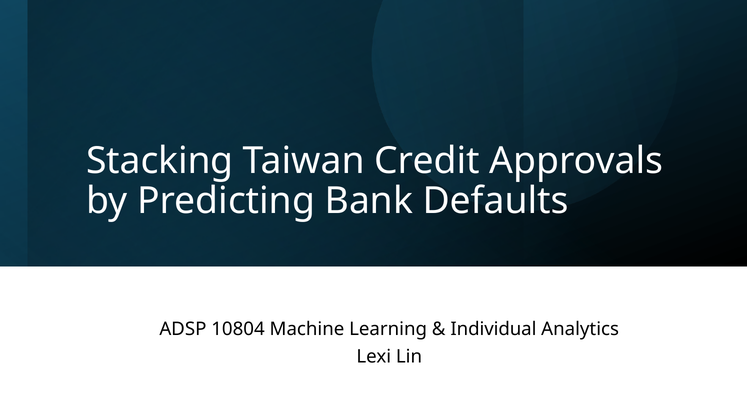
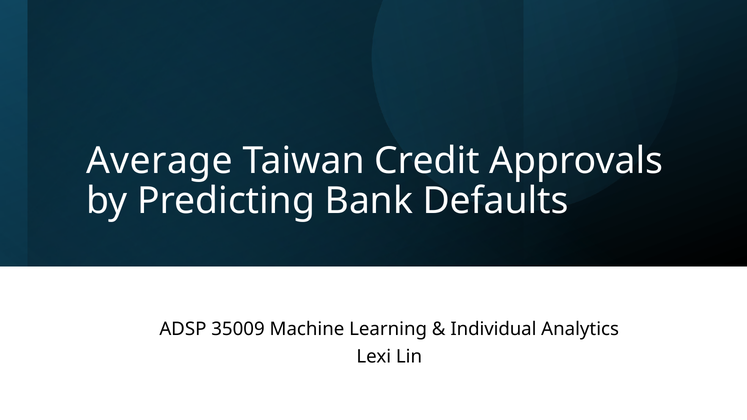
Stacking: Stacking -> Average
10804: 10804 -> 35009
